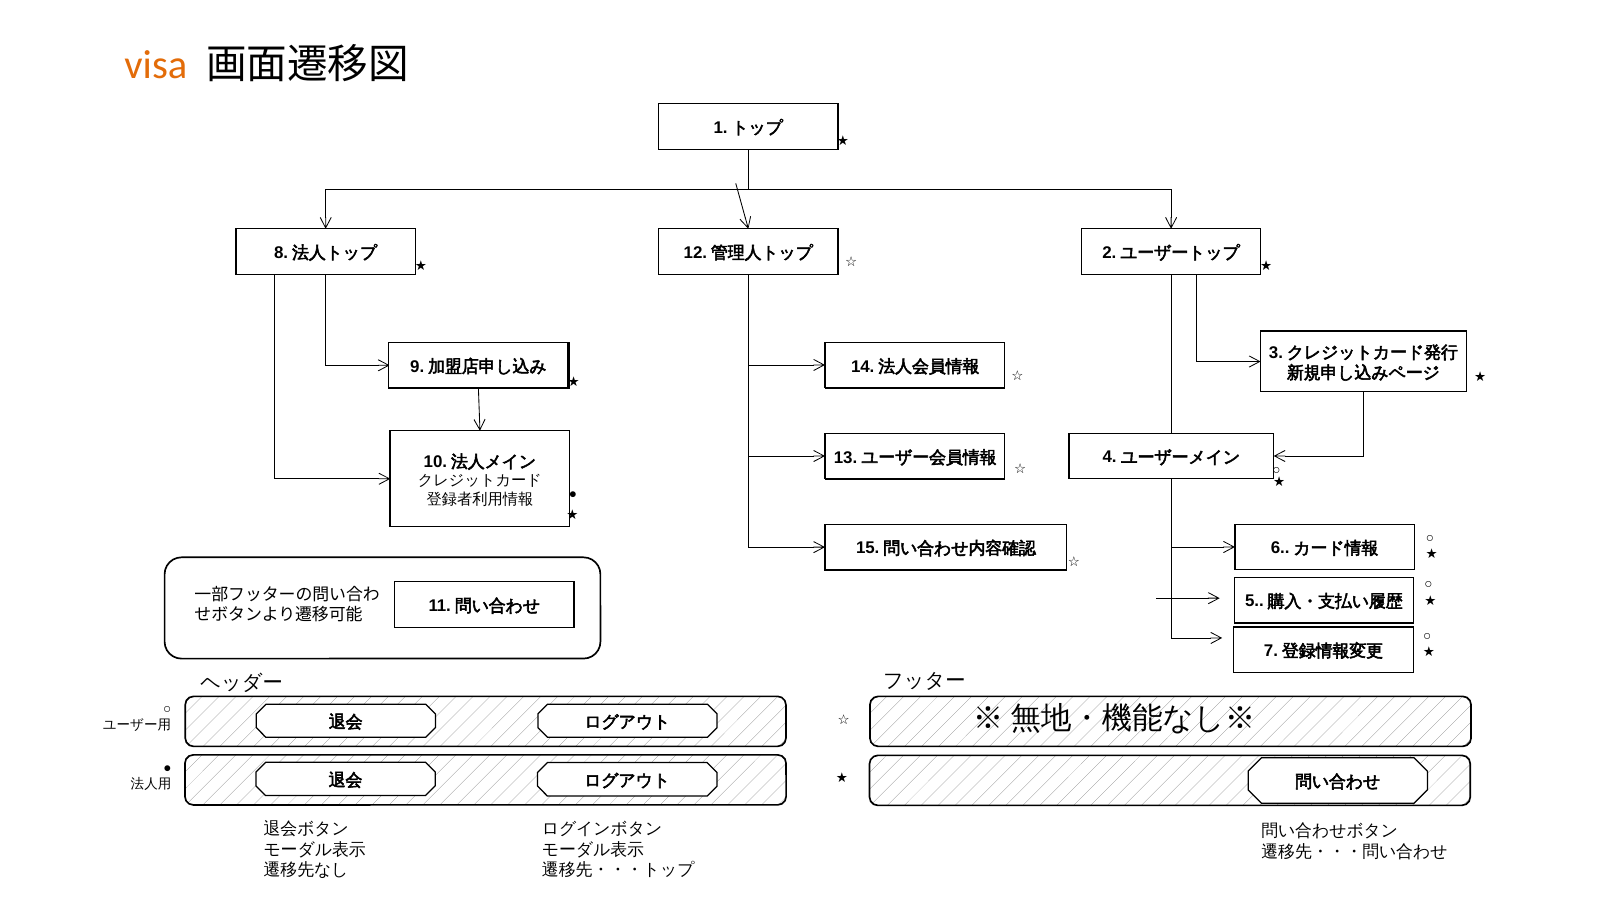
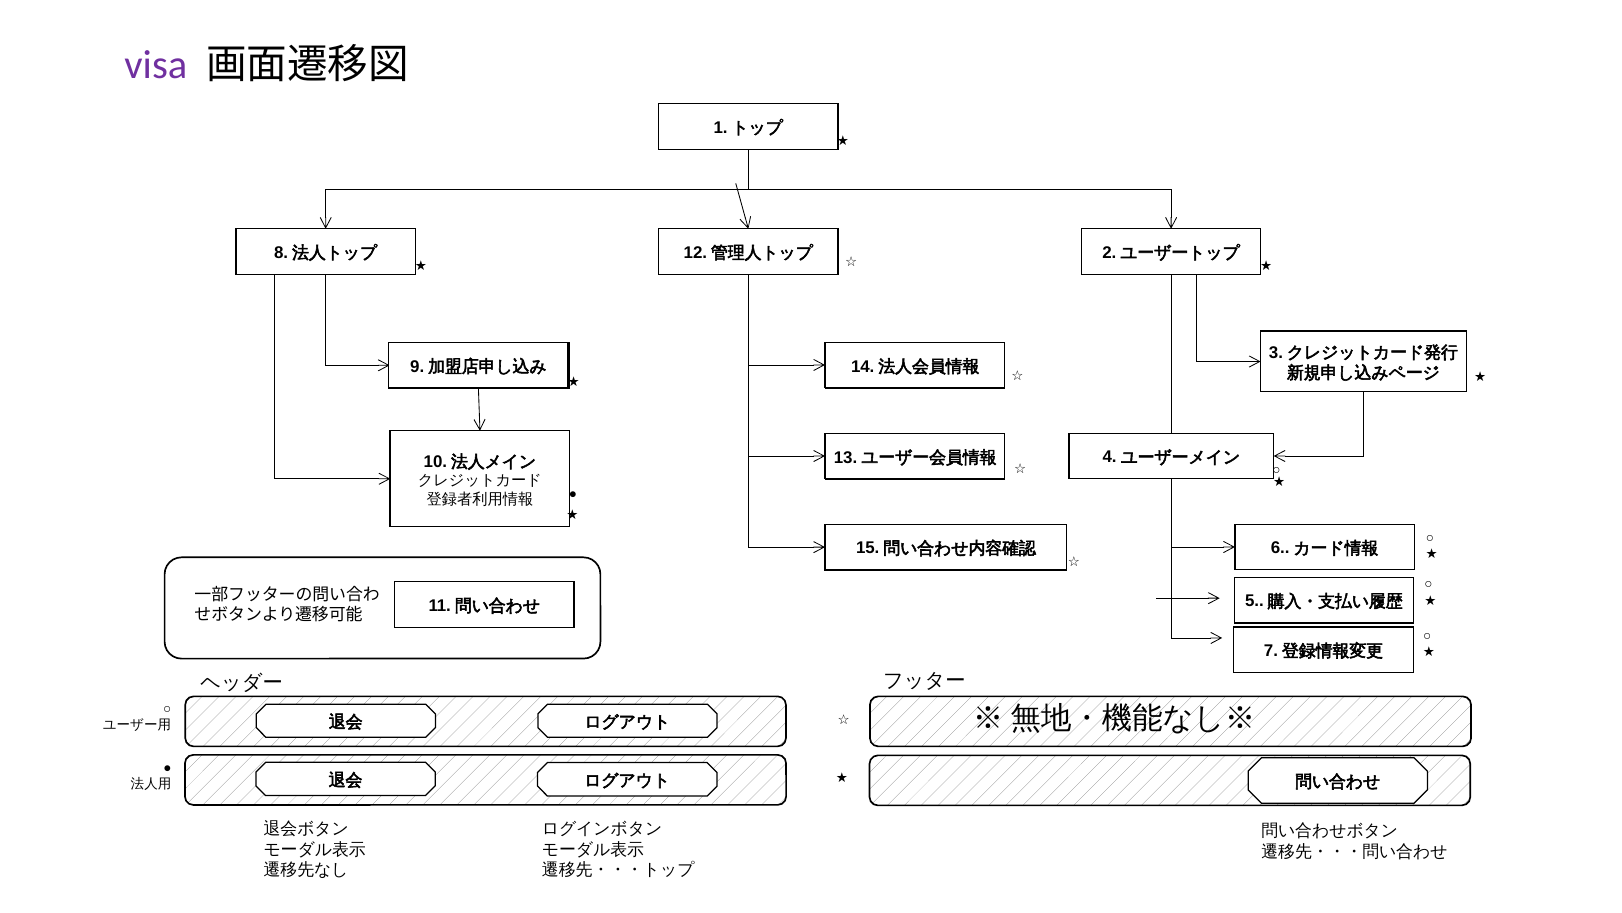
visa colour: orange -> purple
